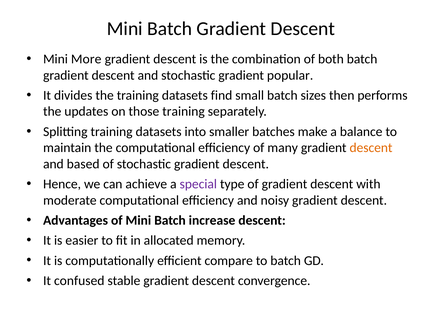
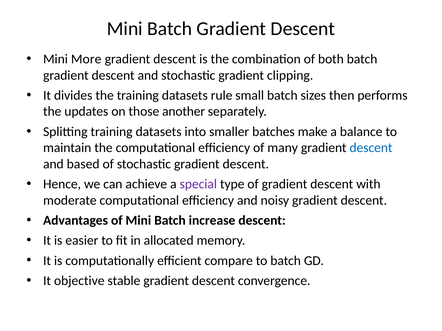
popular: popular -> clipping
find: find -> rule
those training: training -> another
descent at (371, 148) colour: orange -> blue
confused: confused -> objective
